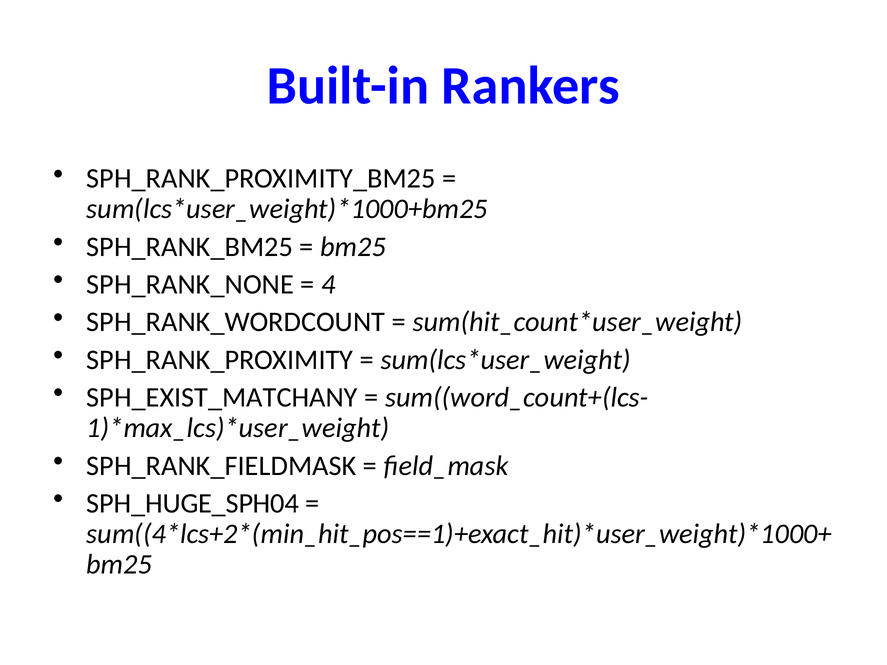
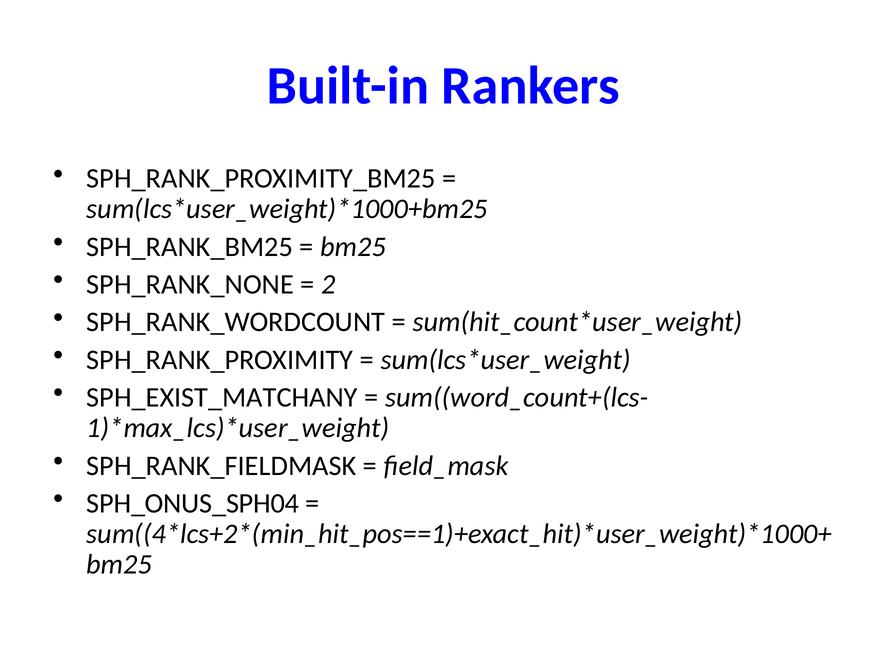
4: 4 -> 2
SPH_HUGE_SPH04: SPH_HUGE_SPH04 -> SPH_ONUS_SPH04
